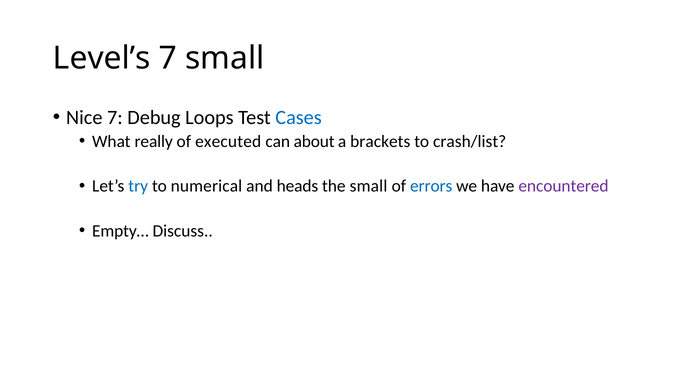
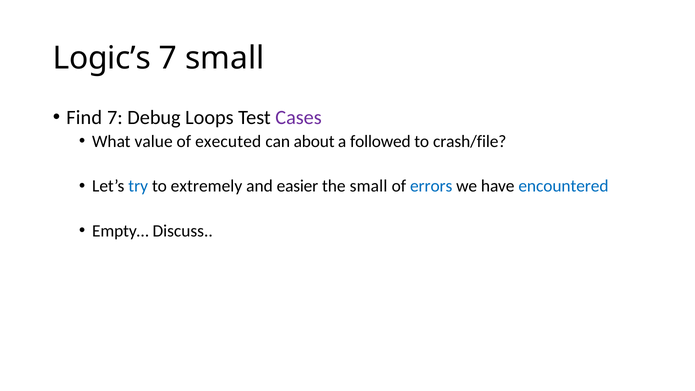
Level’s: Level’s -> Logic’s
Nice: Nice -> Find
Cases colour: blue -> purple
really: really -> value
brackets: brackets -> followed
crash/list: crash/list -> crash/file
numerical: numerical -> extremely
heads: heads -> easier
encountered colour: purple -> blue
